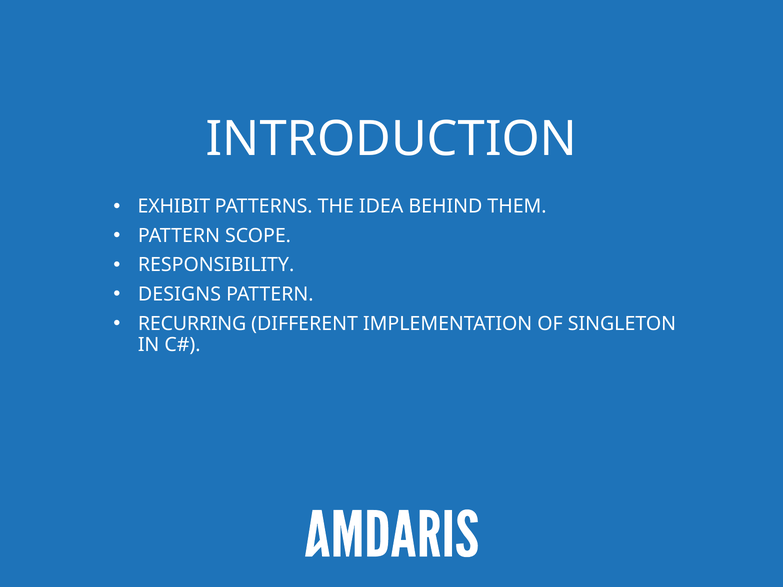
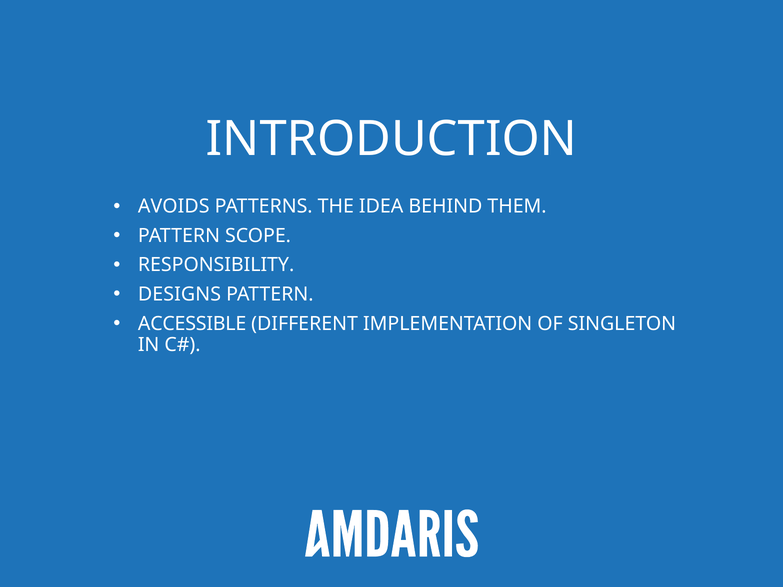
EXHIBIT: EXHIBIT -> AVOIDS
RECURRING: RECURRING -> ACCESSIBLE
